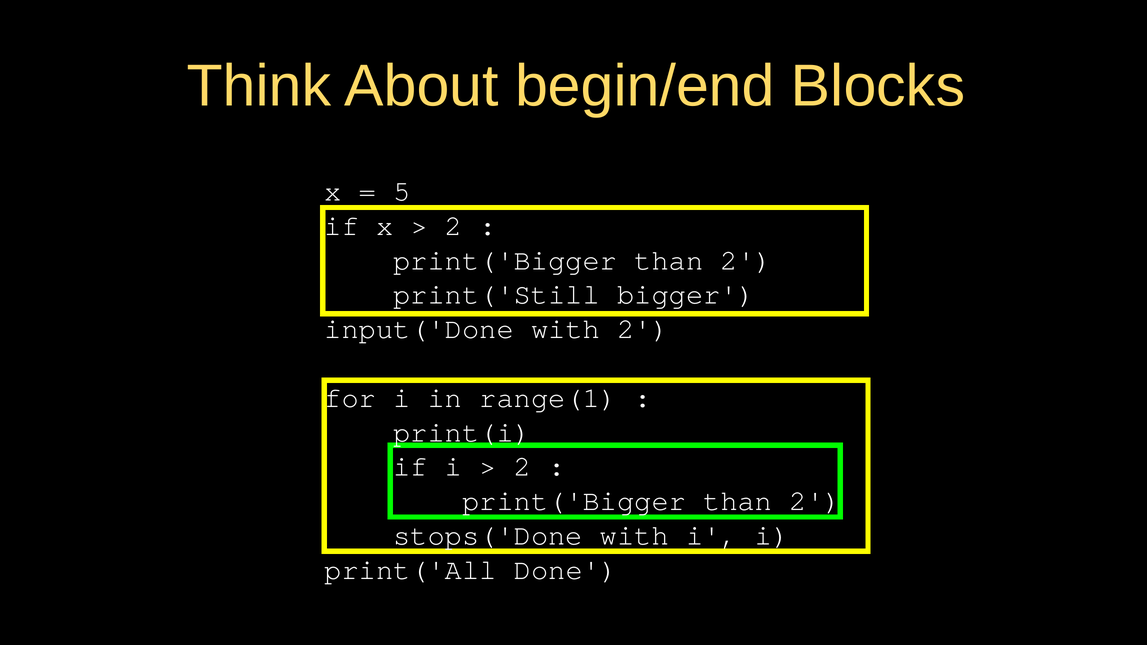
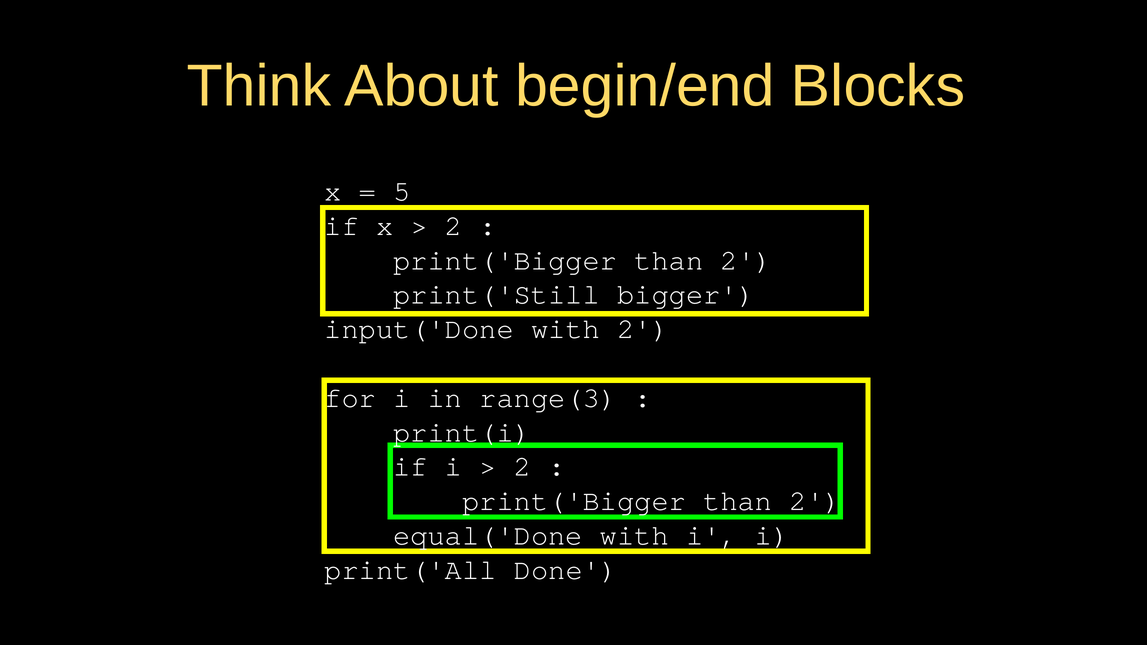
range(1: range(1 -> range(3
stops('Done: stops('Done -> equal('Done
